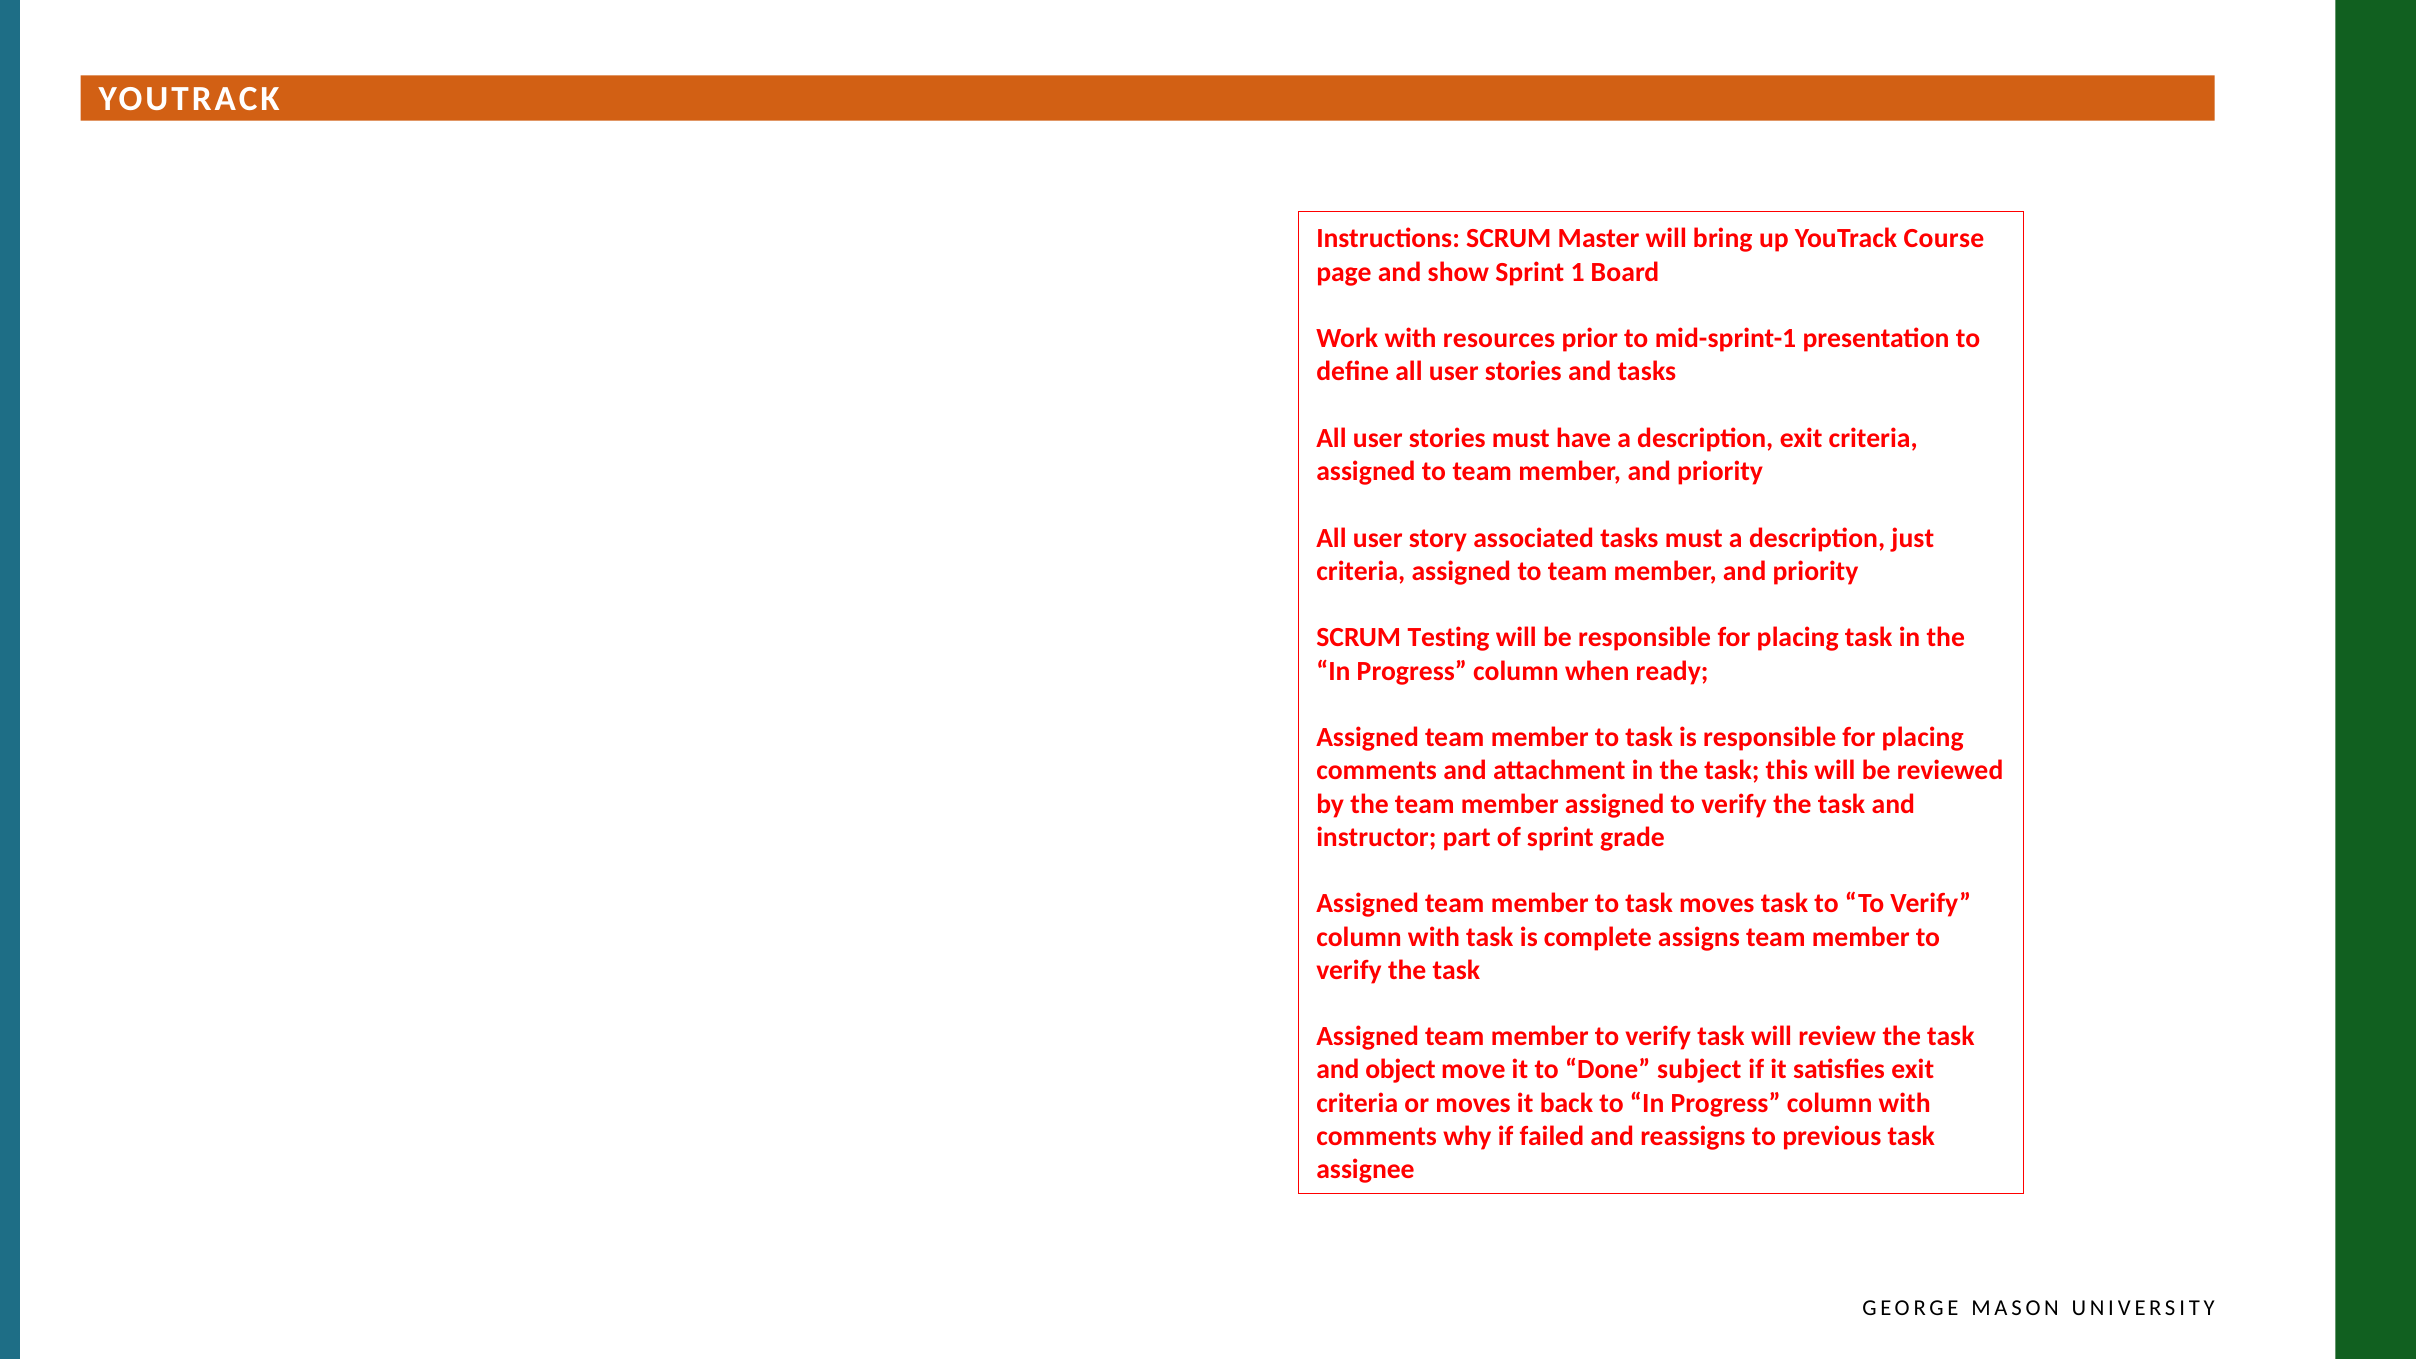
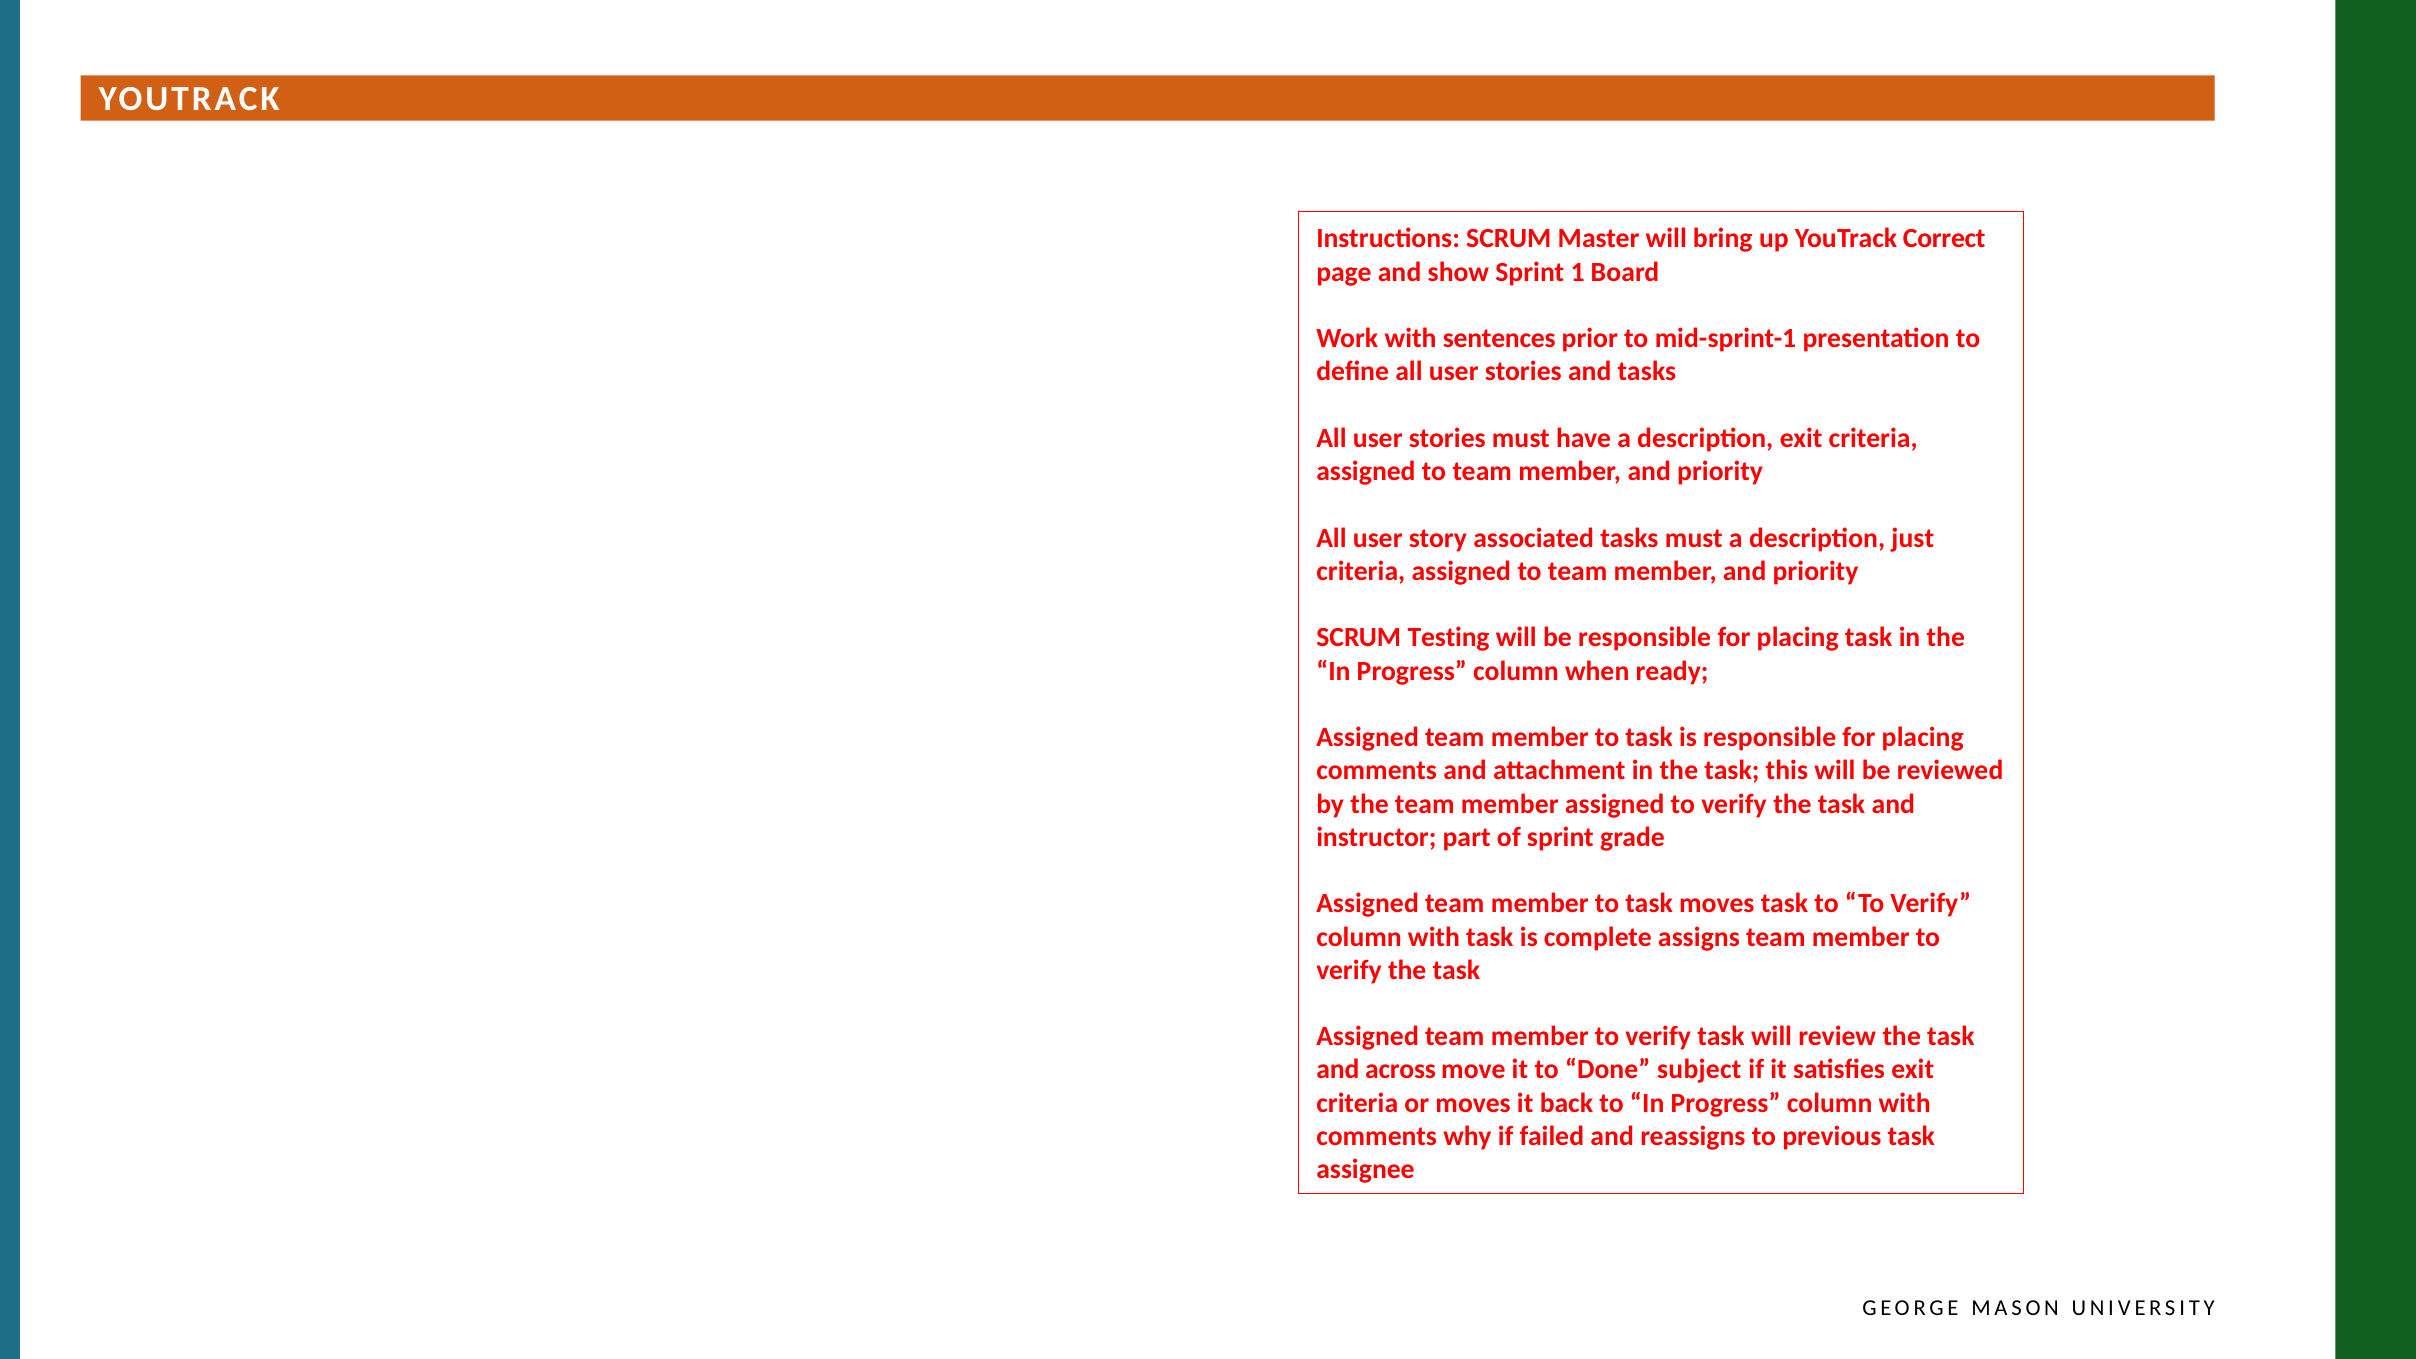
Course: Course -> Correct
resources: resources -> sentences
object: object -> across
